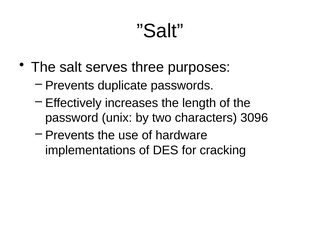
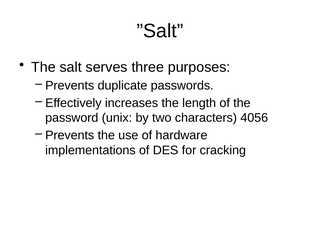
3096: 3096 -> 4056
